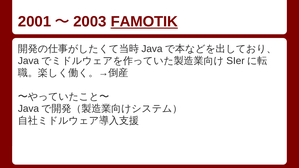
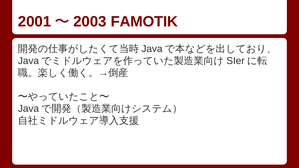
FAMOTIK underline: present -> none
